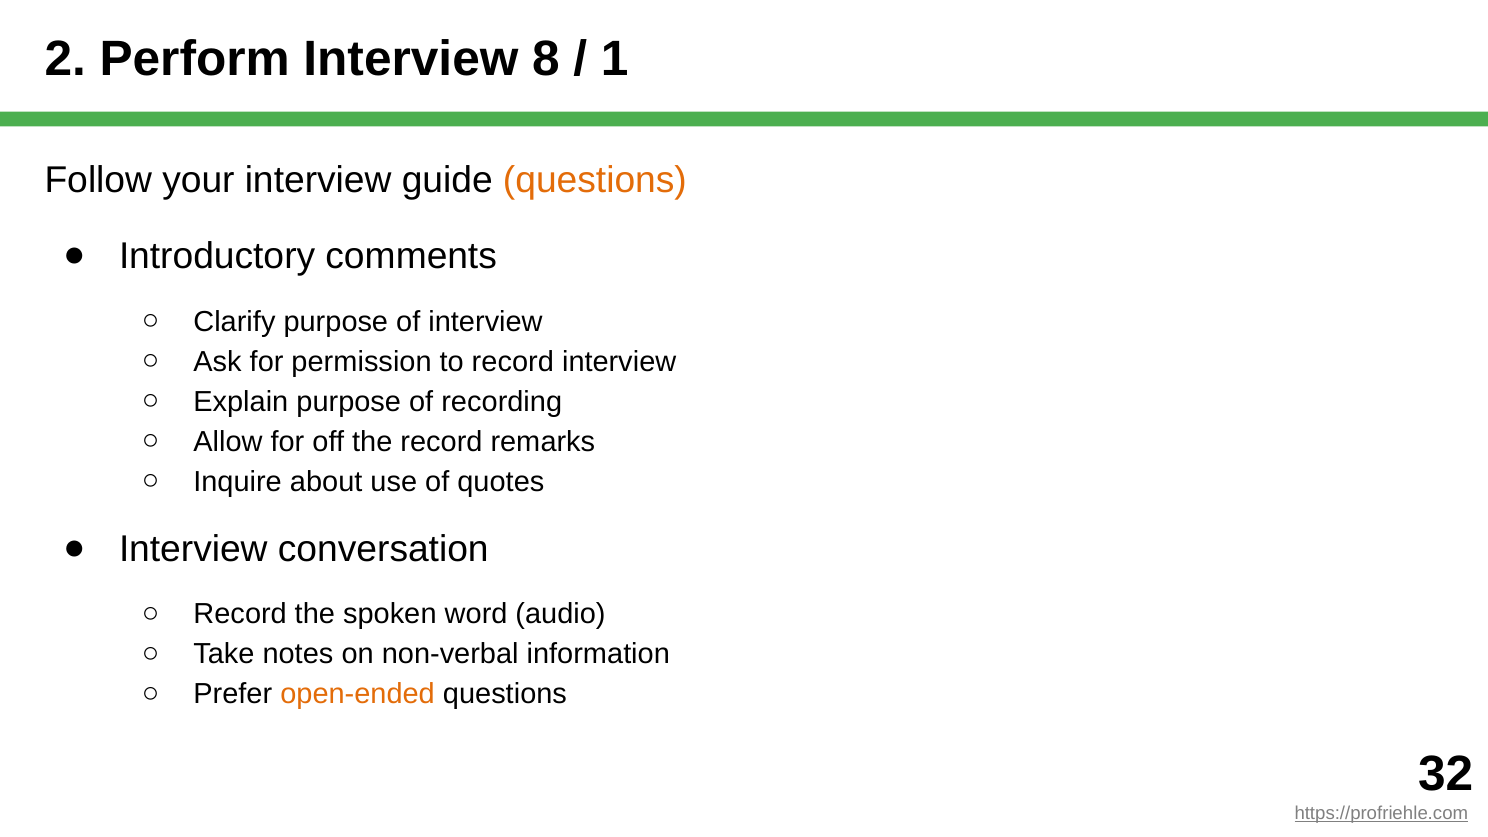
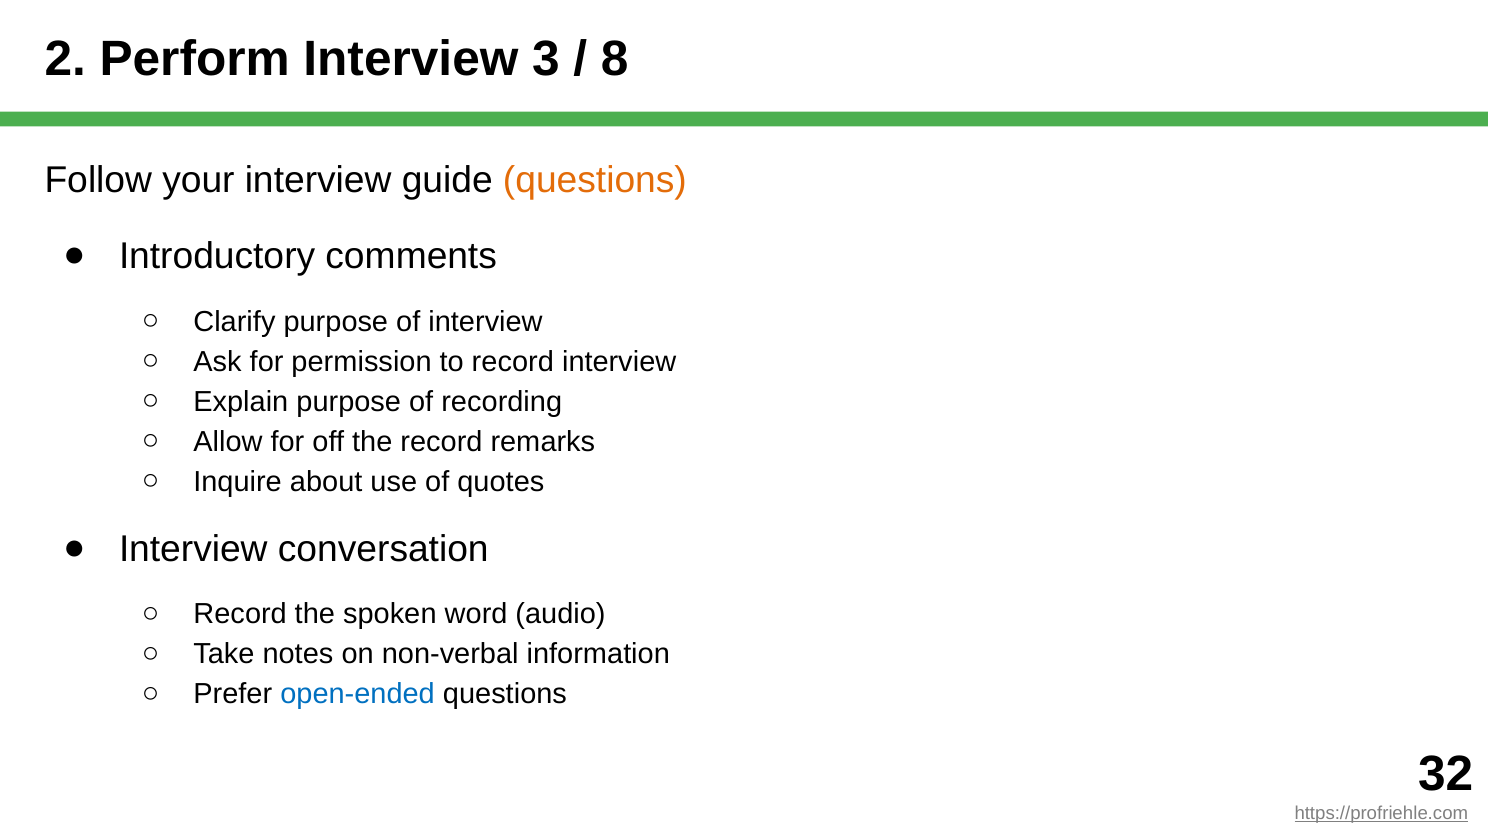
8: 8 -> 3
1: 1 -> 8
open-ended colour: orange -> blue
